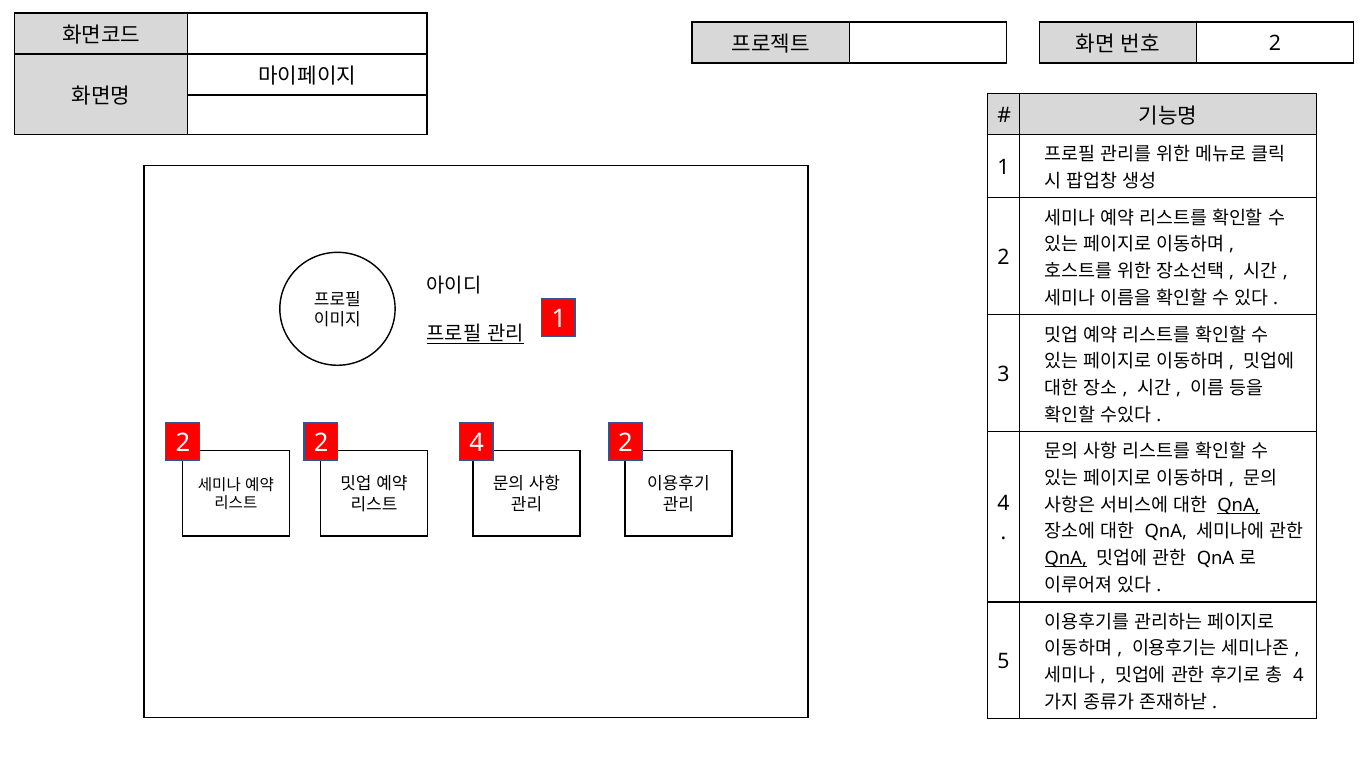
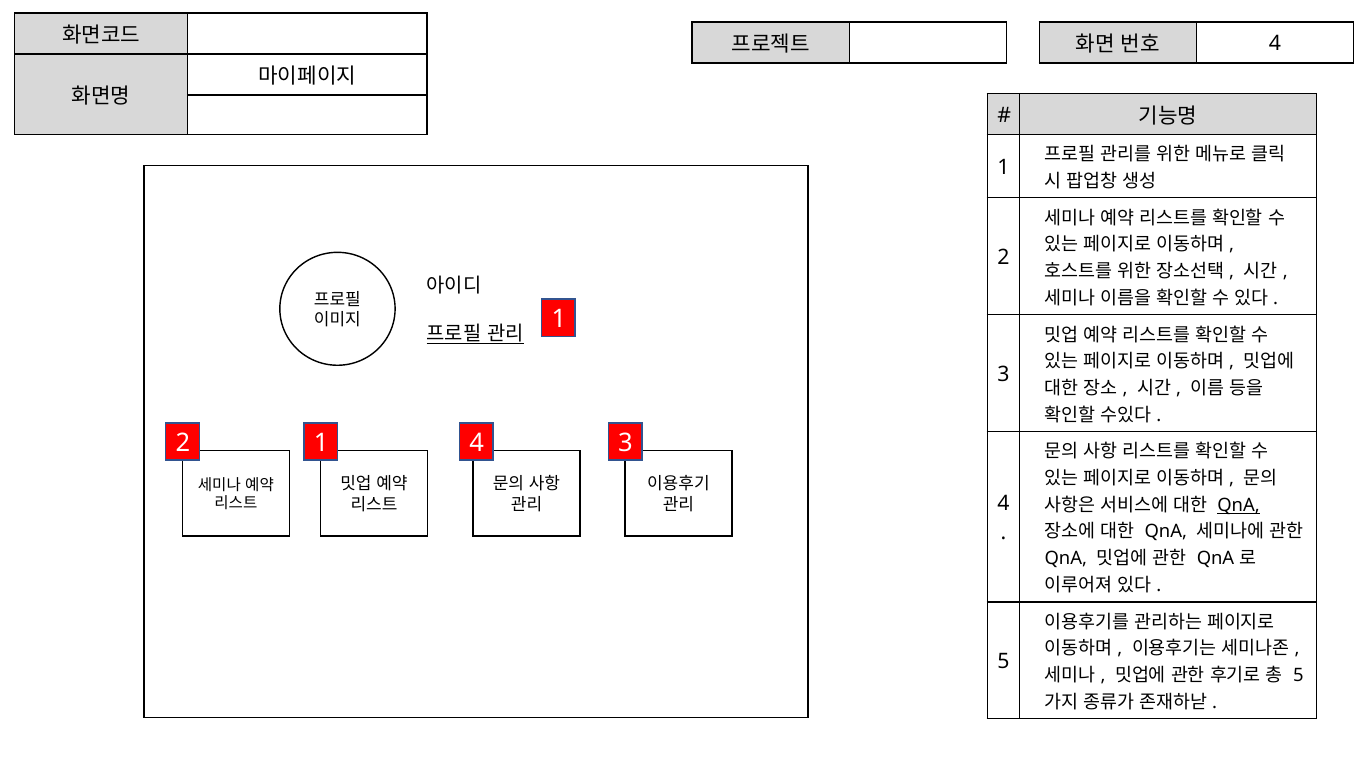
2 at (1275, 44): 2 -> 4
2 2: 2 -> 1
4 2: 2 -> 3
QnA at (1066, 558) underline: present -> none
4 at (1299, 675): 4 -> 5
